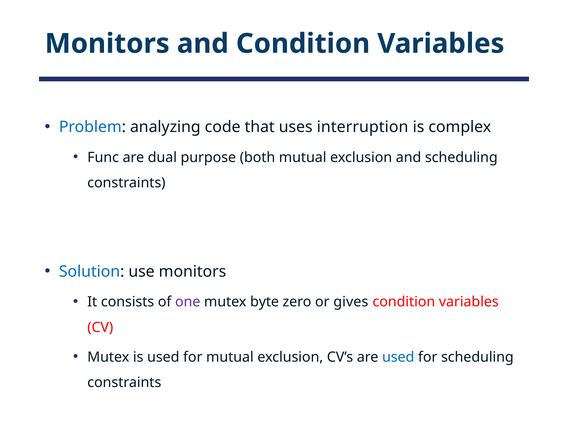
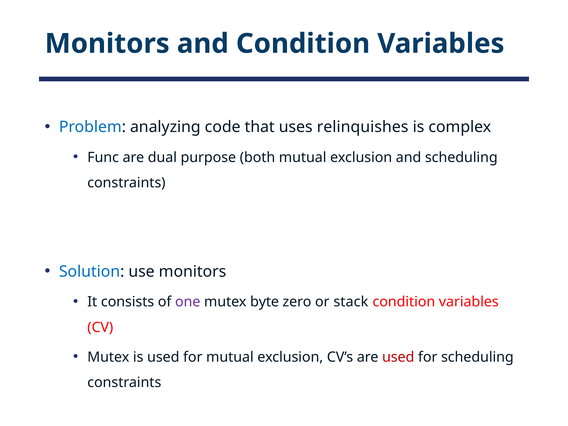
interruption: interruption -> relinquishes
gives: gives -> stack
used at (398, 357) colour: blue -> red
